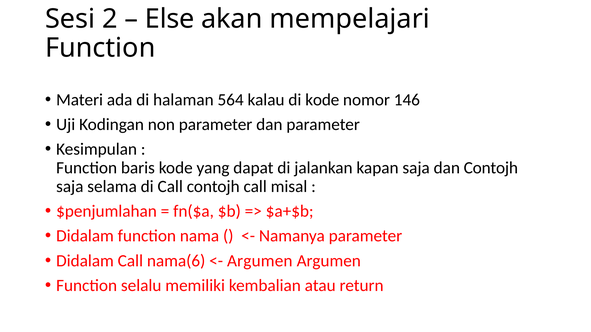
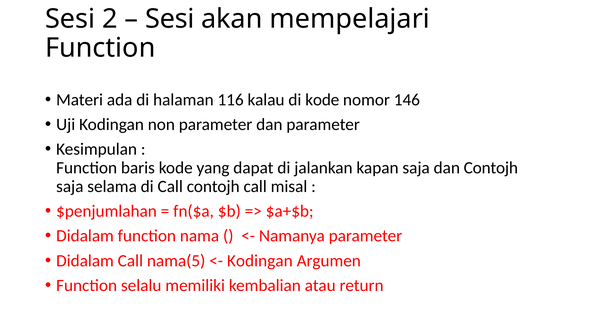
Else at (170, 19): Else -> Sesi
564: 564 -> 116
nama(6: nama(6 -> nama(5
Argumen at (260, 261): Argumen -> Kodingan
